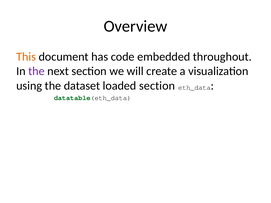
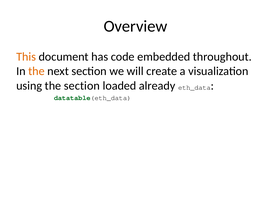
the at (36, 71) colour: purple -> orange
the dataset: dataset -> section
loaded section: section -> already
